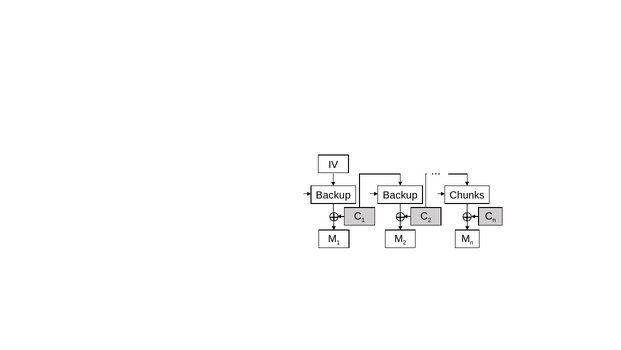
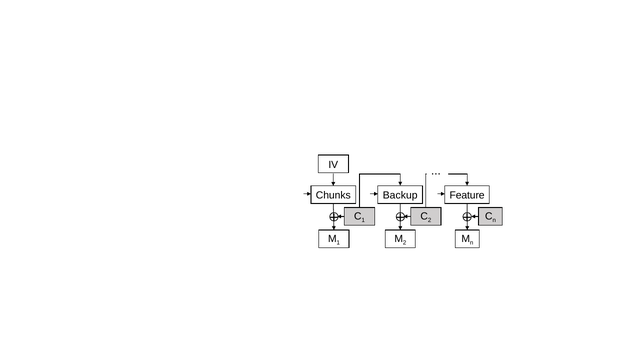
Backup at (333, 195): Backup -> Chunks
Chunks: Chunks -> Feature
